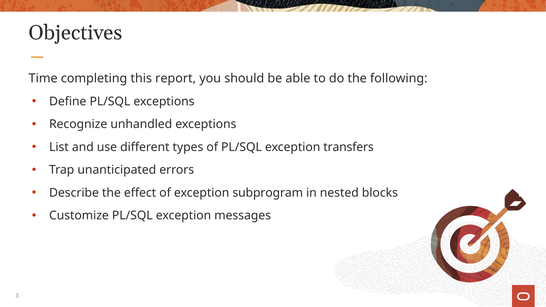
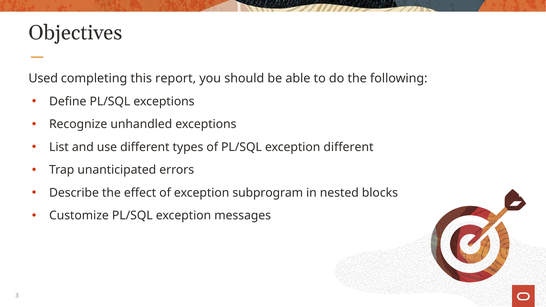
Time: Time -> Used
exception transfers: transfers -> different
